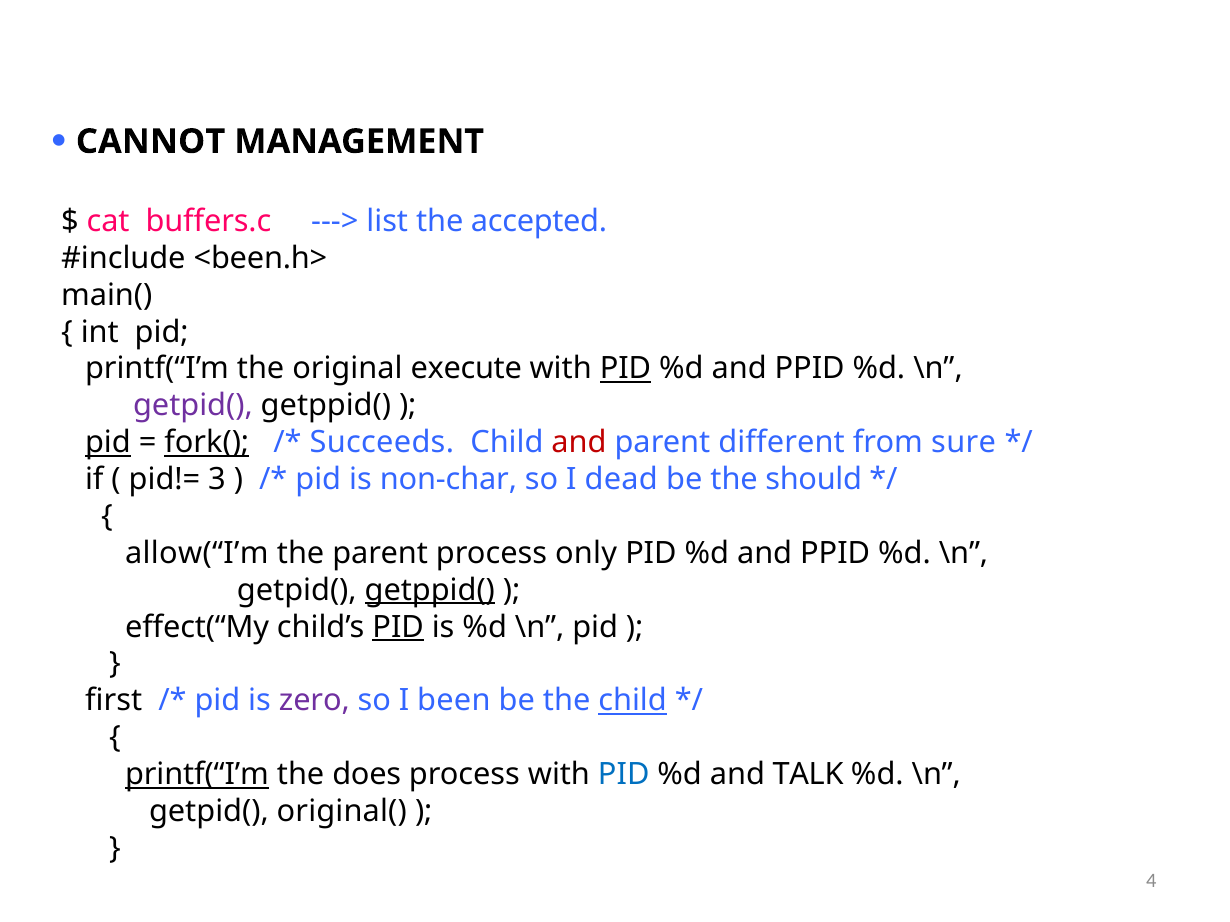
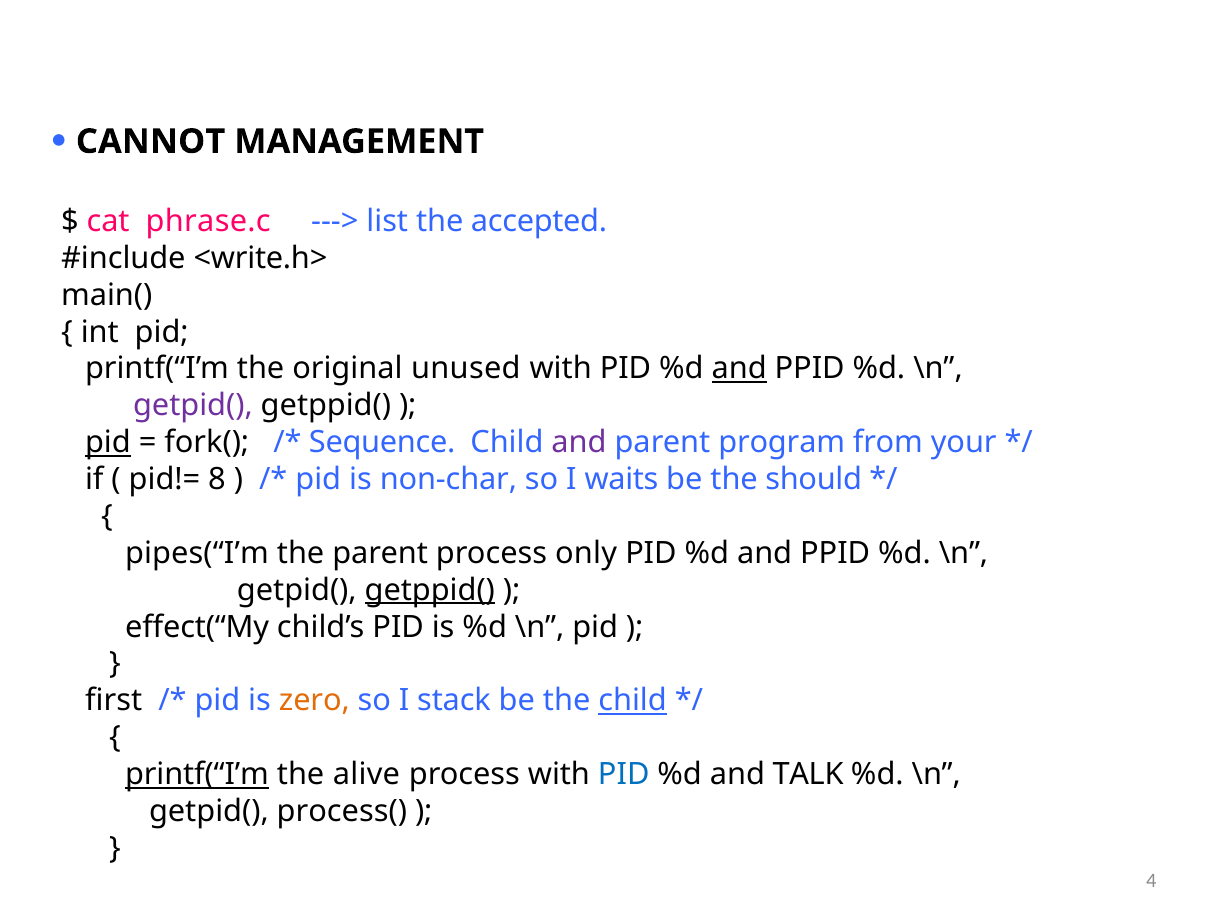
buffers.c: buffers.c -> phrase.c
<been.h>: <been.h> -> <write.h>
execute: execute -> unused
PID at (625, 369) underline: present -> none
and at (739, 369) underline: none -> present
fork( underline: present -> none
Succeeds: Succeeds -> Sequence
and at (579, 443) colour: red -> purple
different: different -> program
sure: sure -> your
3: 3 -> 8
dead: dead -> waits
allow(“I’m: allow(“I’m -> pipes(“I’m
PID at (398, 627) underline: present -> none
zero colour: purple -> orange
been: been -> stack
does: does -> alive
original(: original( -> process(
